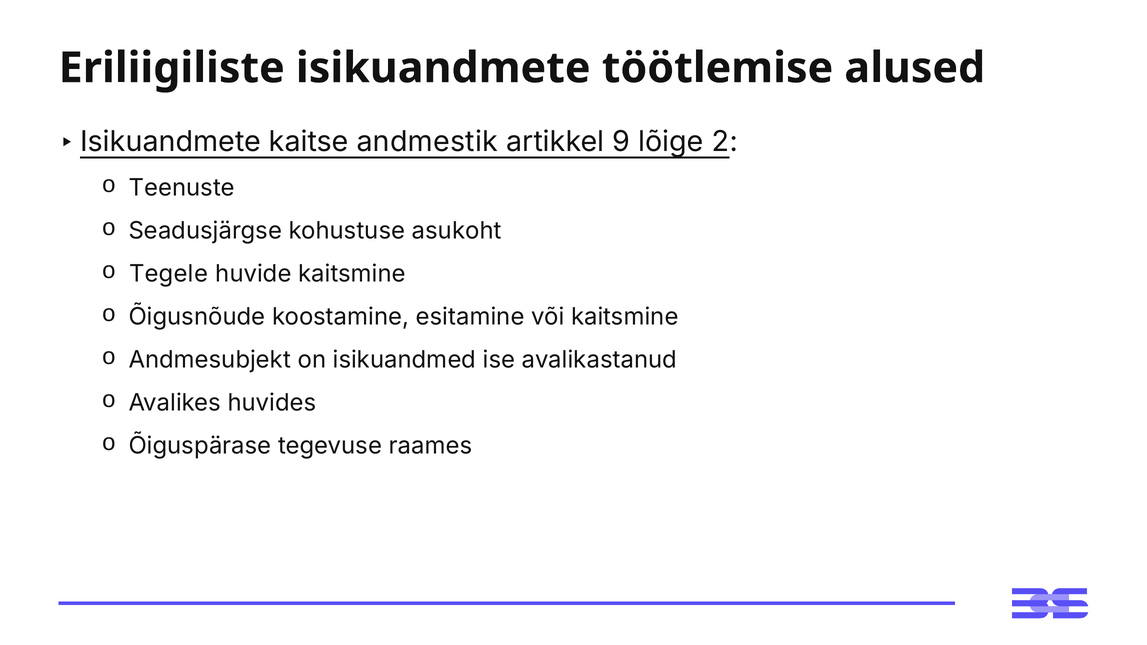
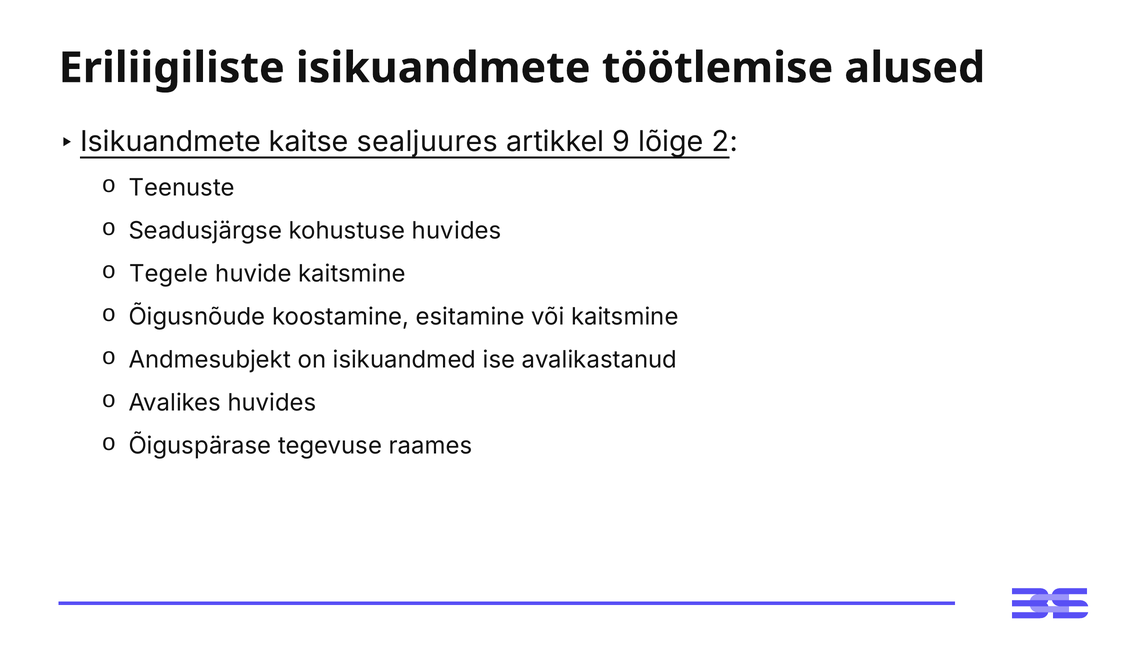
andmestik: andmestik -> sealjuures
kohustuse asukoht: asukoht -> huvides
